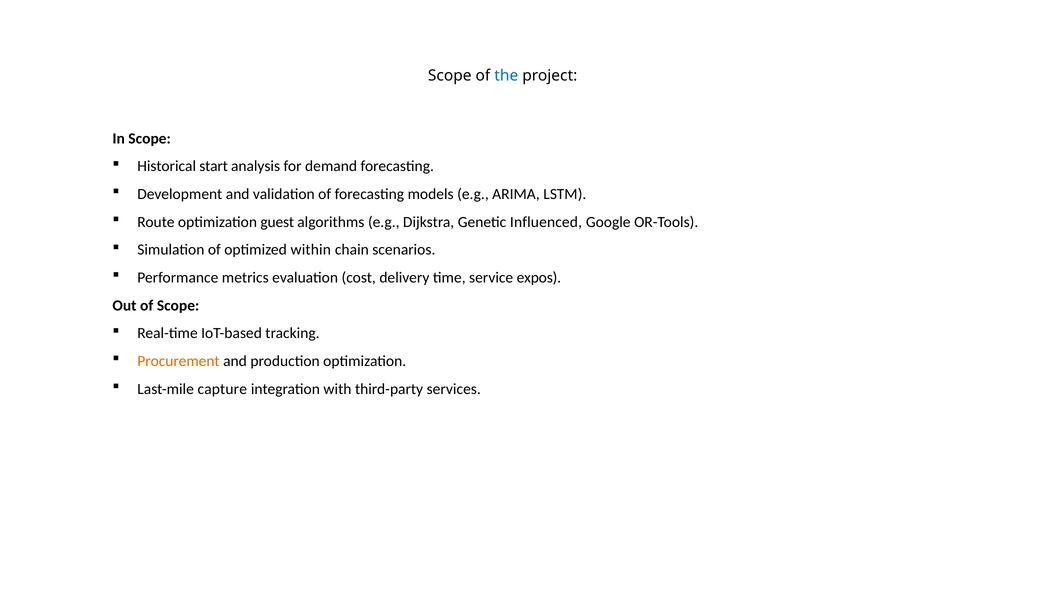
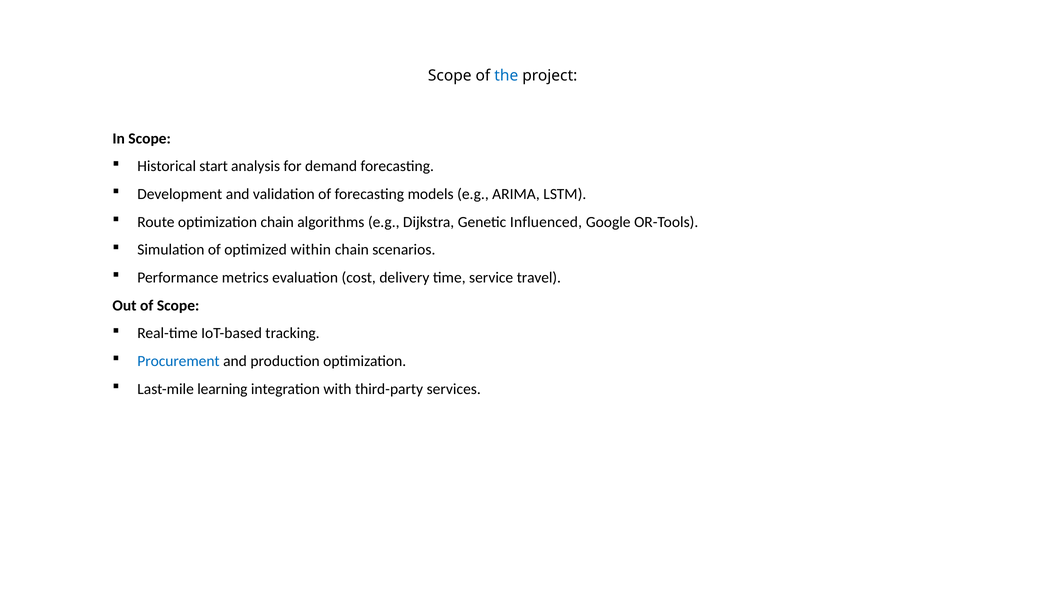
optimization guest: guest -> chain
expos: expos -> travel
Procurement colour: orange -> blue
capture: capture -> learning
